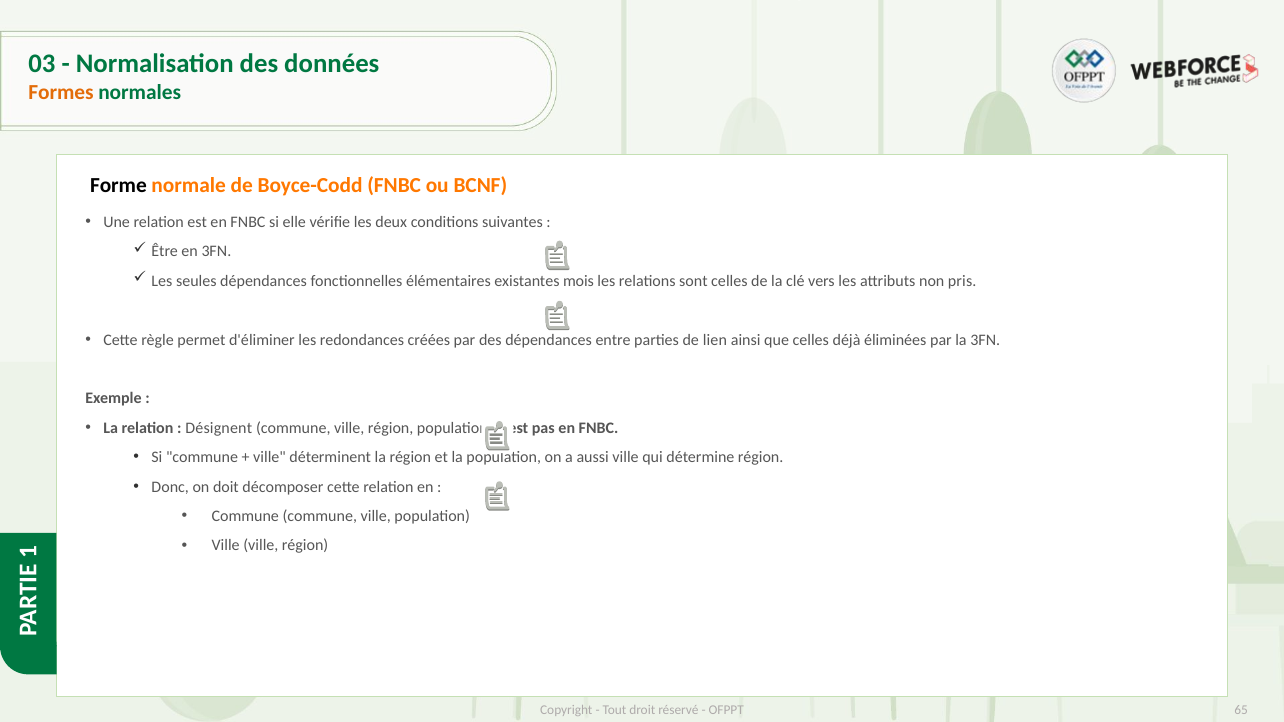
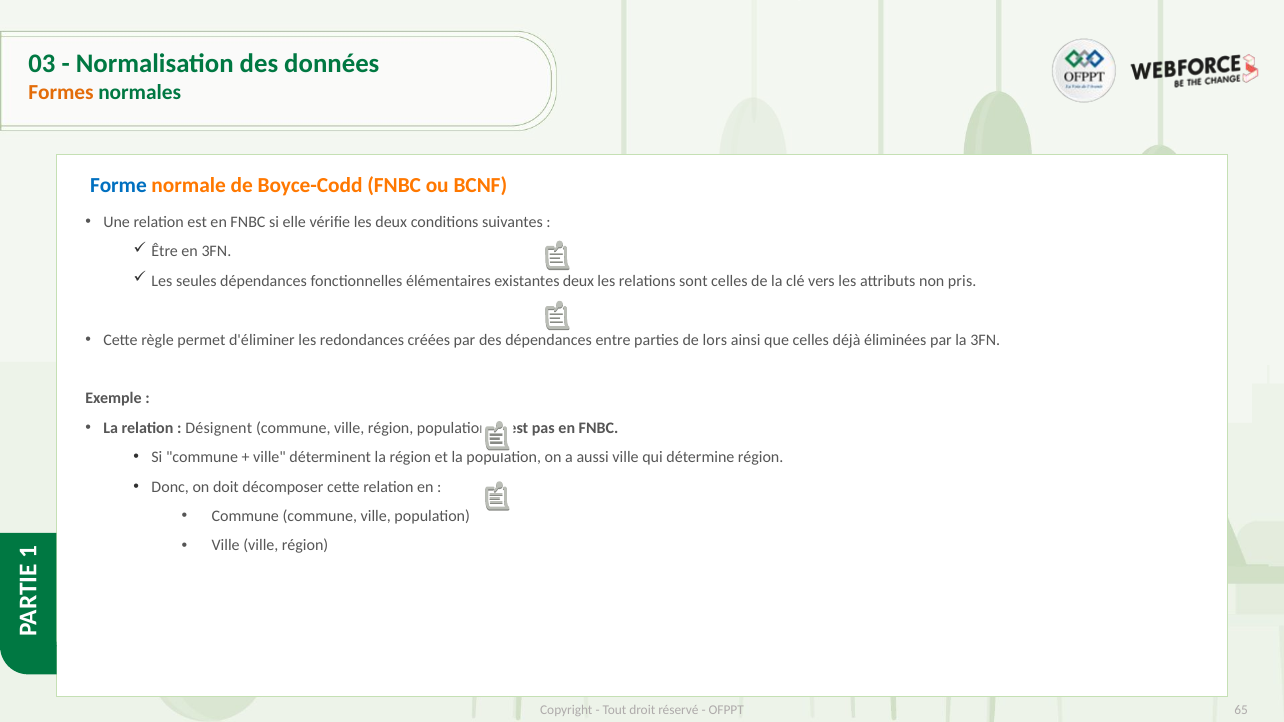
Forme colour: black -> blue
existantes mois: mois -> deux
lien: lien -> lors
